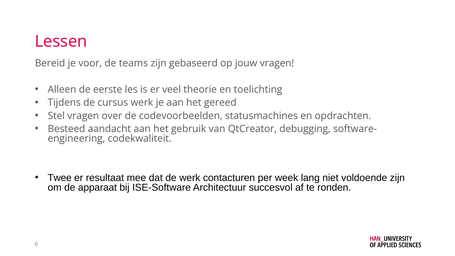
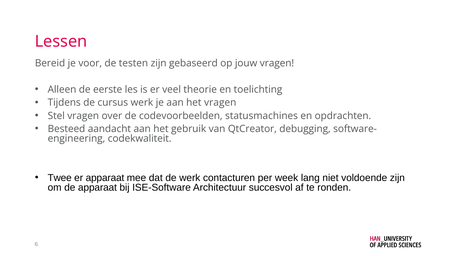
teams: teams -> testen
het gereed: gereed -> vragen
er resultaat: resultaat -> apparaat
